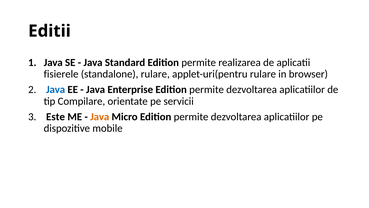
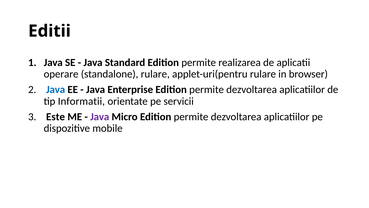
fisierele: fisierele -> operare
Compilare: Compilare -> Informatii
Java at (100, 116) colour: orange -> purple
